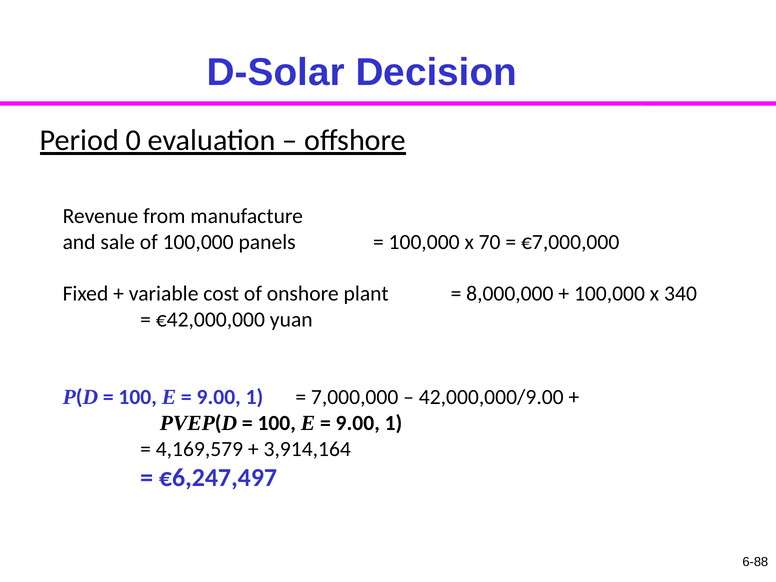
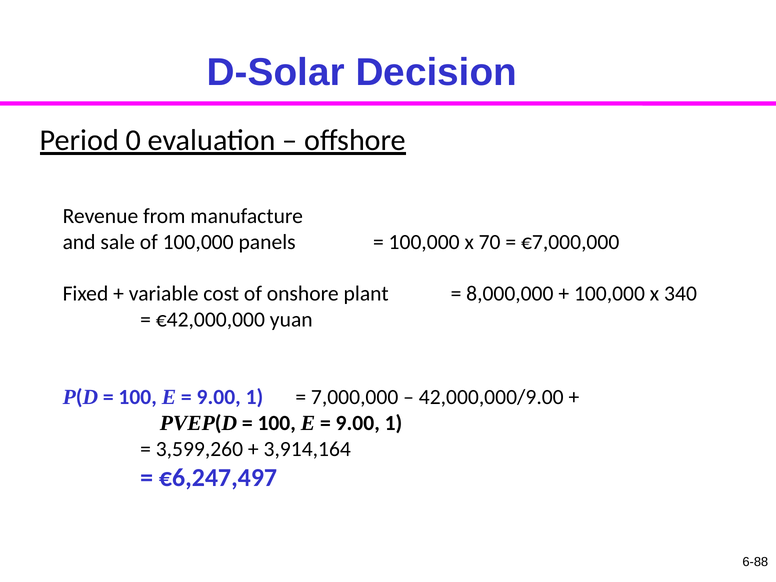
4,169,579: 4,169,579 -> 3,599,260
